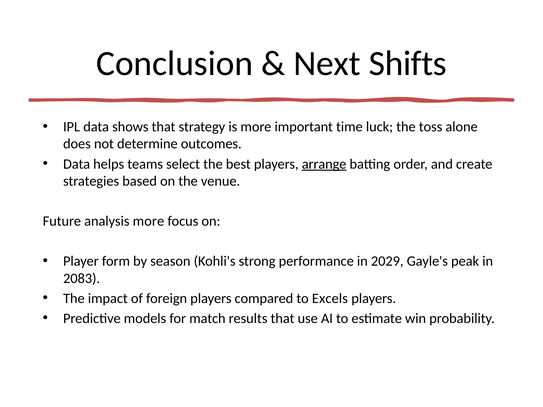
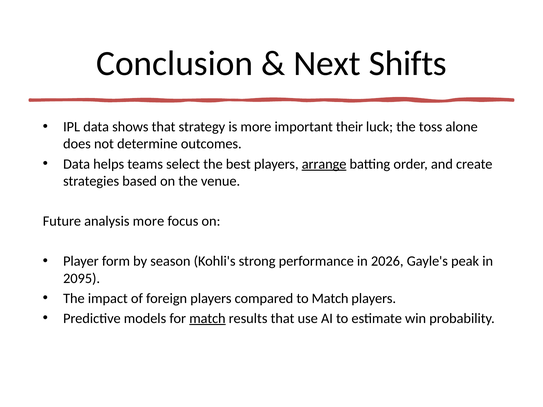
time: time -> their
2029: 2029 -> 2026
2083: 2083 -> 2095
to Excels: Excels -> Match
match at (207, 319) underline: none -> present
